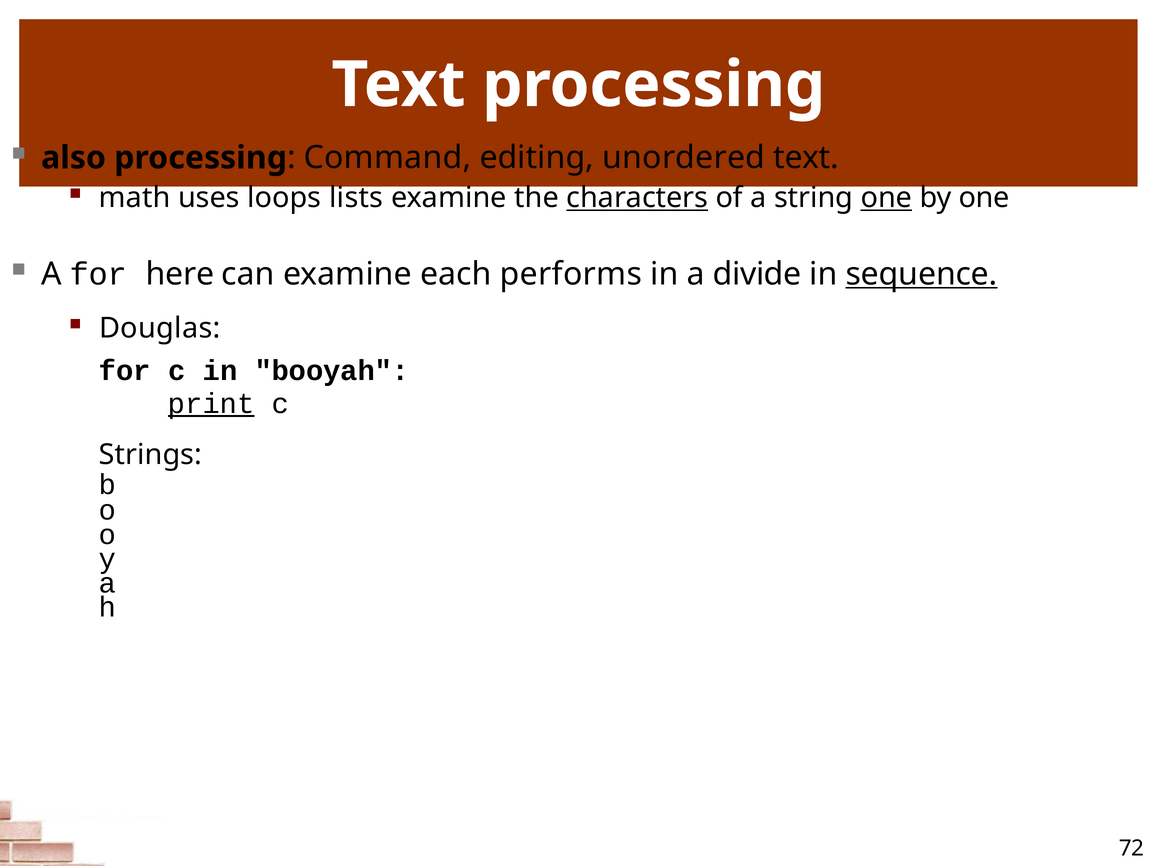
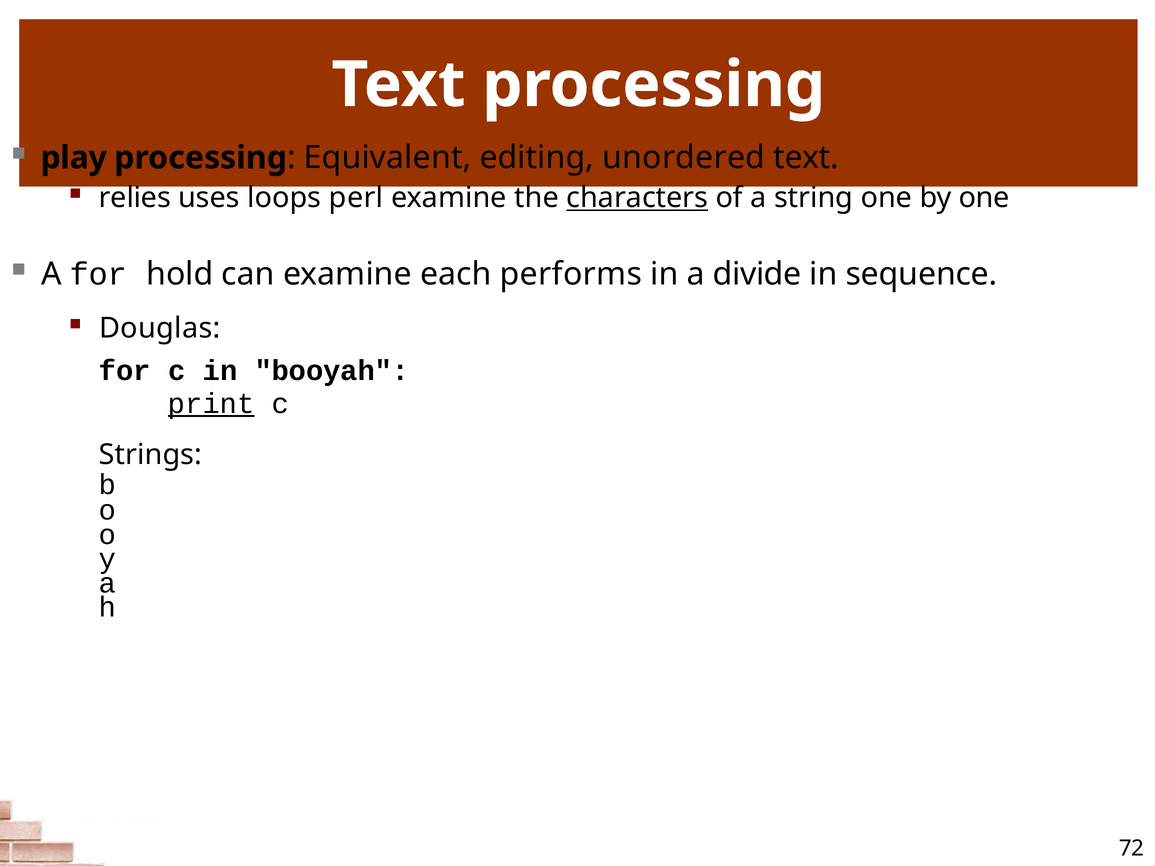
also: also -> play
Command: Command -> Equivalent
math: math -> relies
lists: lists -> perl
one at (886, 198) underline: present -> none
here: here -> hold
sequence underline: present -> none
